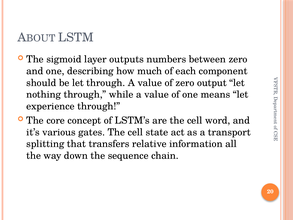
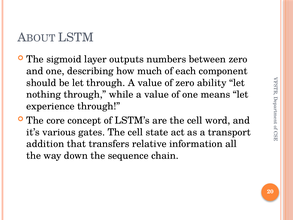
output: output -> ability
splitting: splitting -> addition
